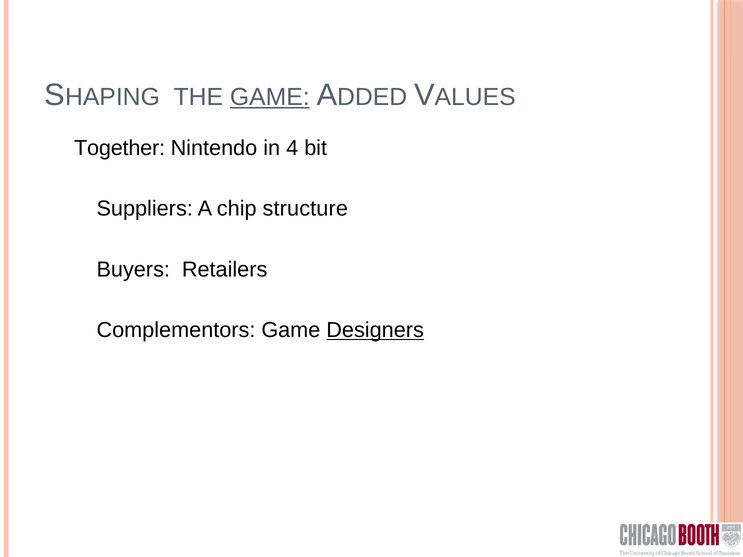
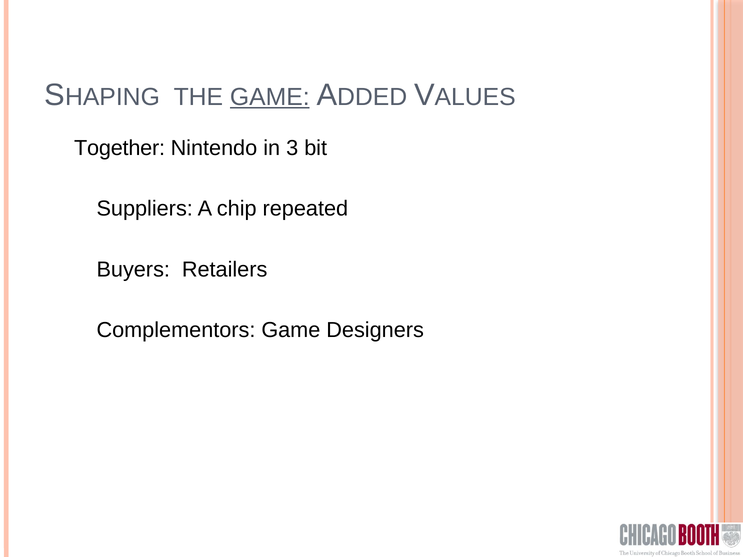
4: 4 -> 3
structure: structure -> repeated
Designers underline: present -> none
